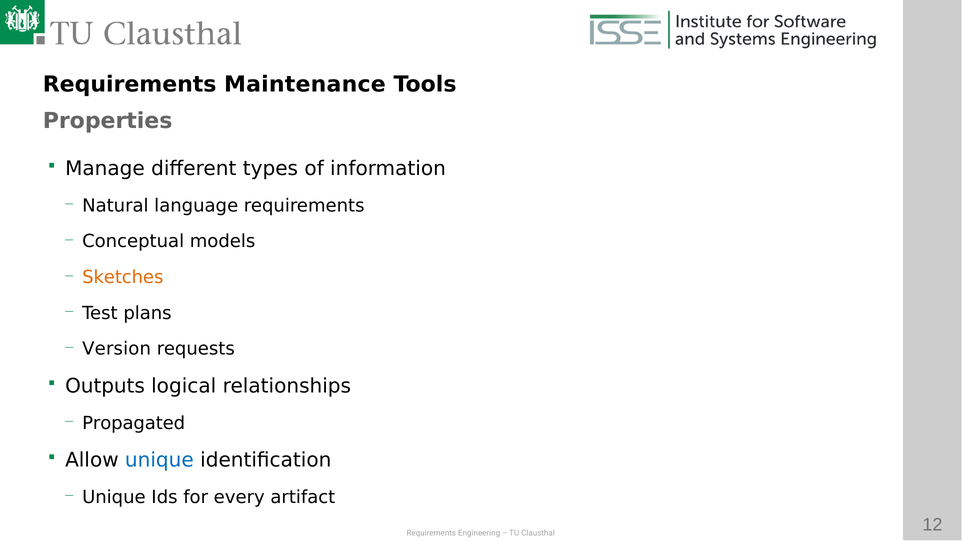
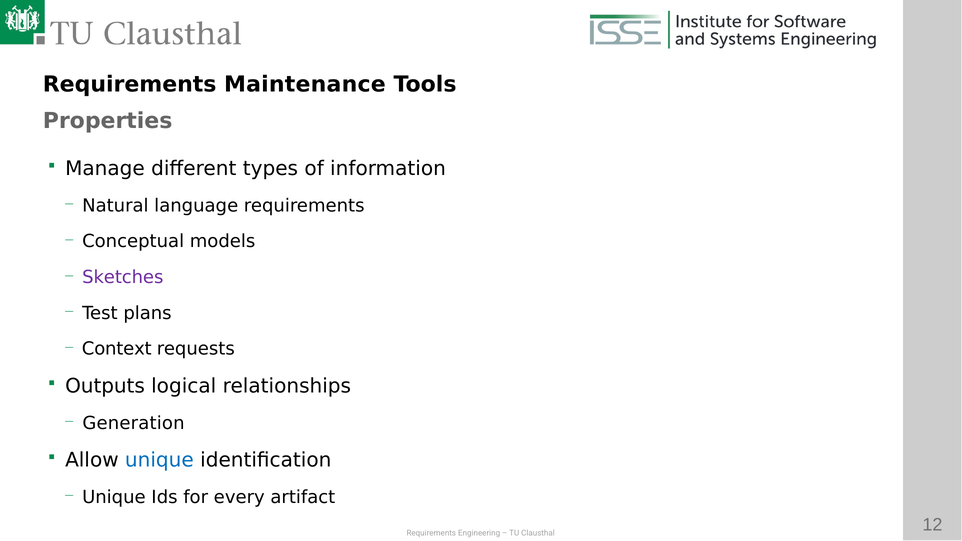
Sketches colour: orange -> purple
Version: Version -> Context
Propagated: Propagated -> Generation
